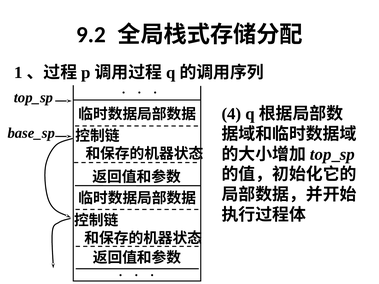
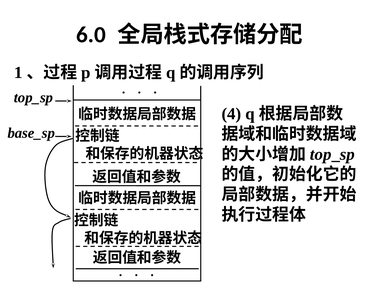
9.2: 9.2 -> 6.0
